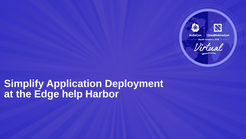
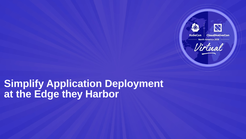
help: help -> they
